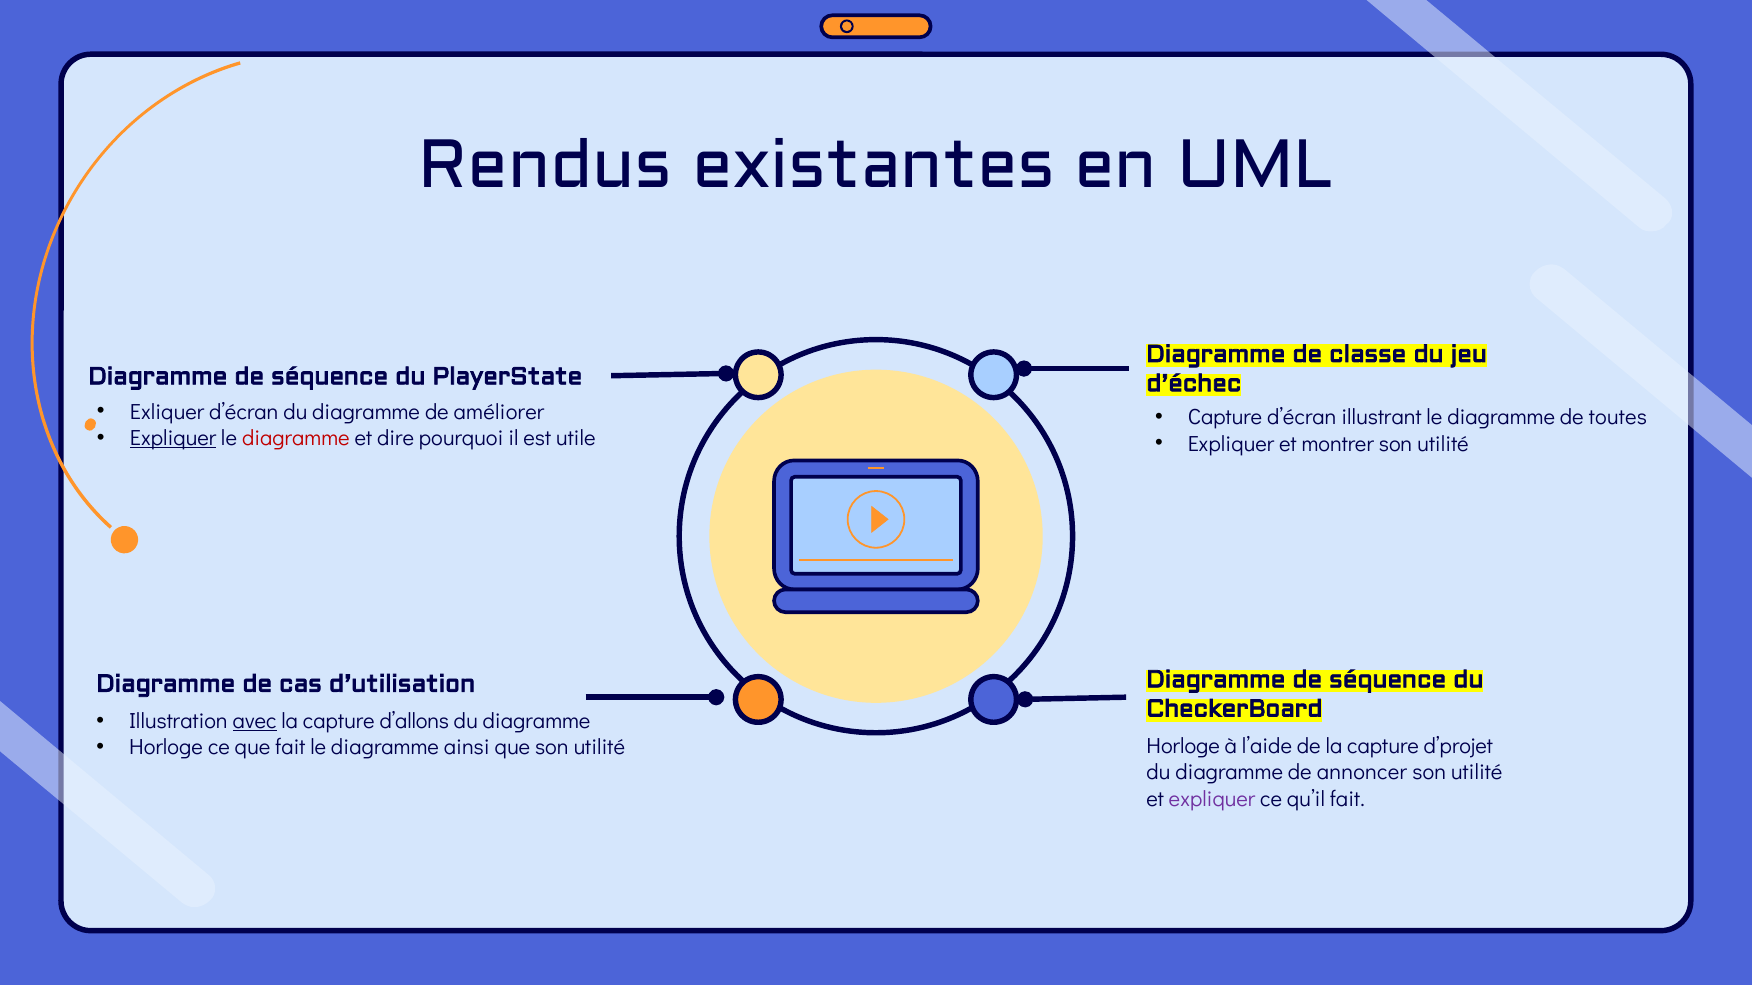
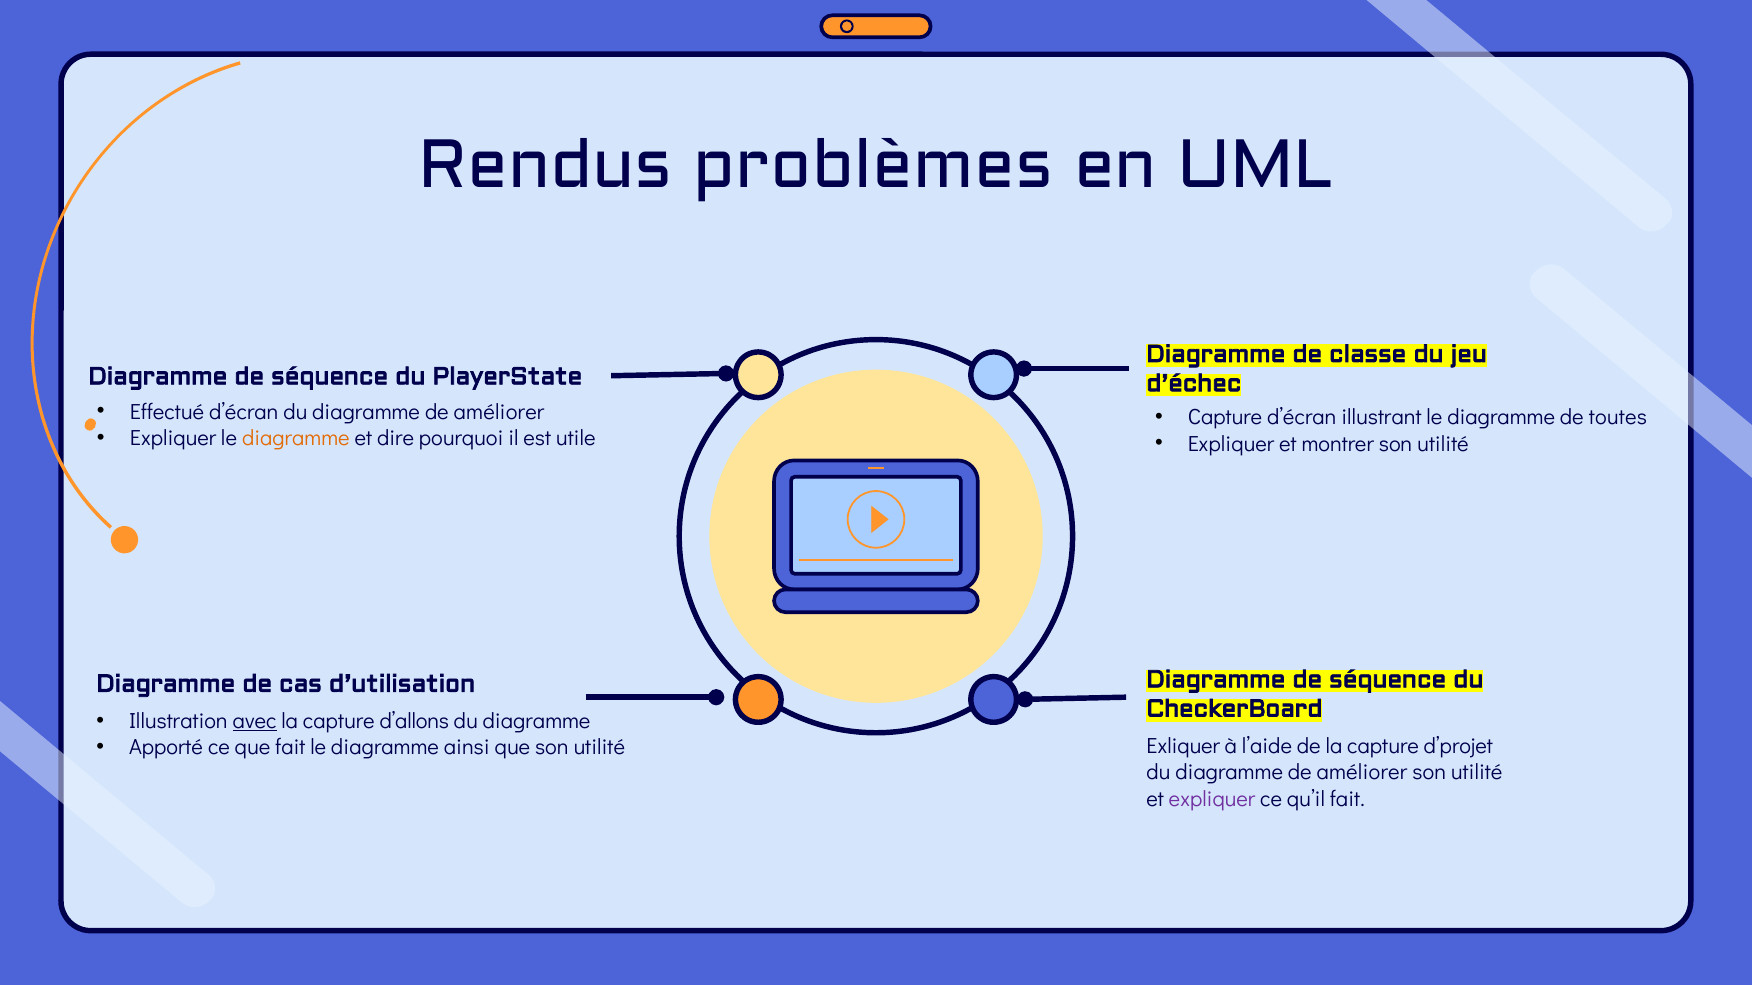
existantes: existantes -> problèmes
Exliquer: Exliquer -> Effectué
Expliquer at (173, 438) underline: present -> none
diagramme at (296, 438) colour: red -> orange
Horloge at (166, 748): Horloge -> Apporté
Horloge at (1183, 747): Horloge -> Exliquer
annoncer at (1362, 773): annoncer -> améliorer
